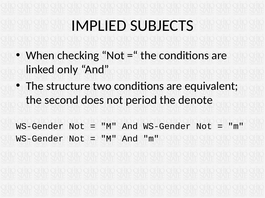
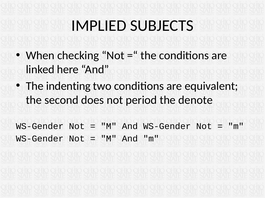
only: only -> here
structure: structure -> indenting
